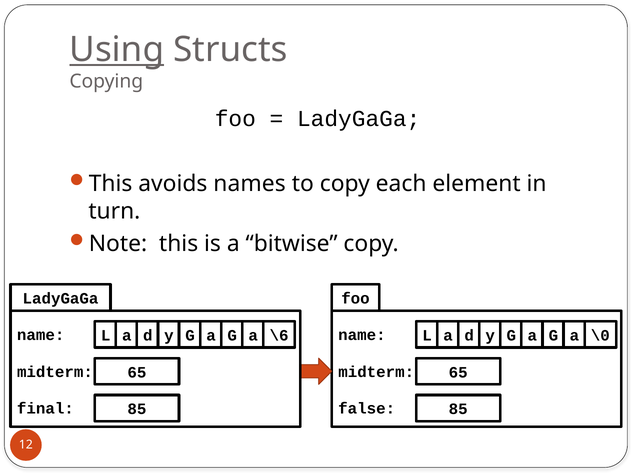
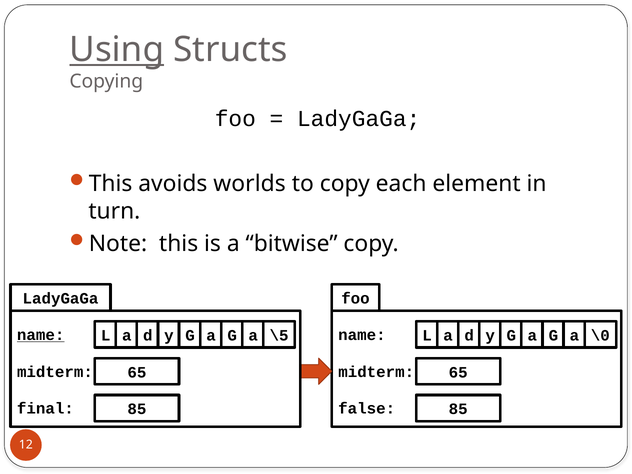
names: names -> worlds
name at (41, 335) underline: none -> present
\6: \6 -> \5
